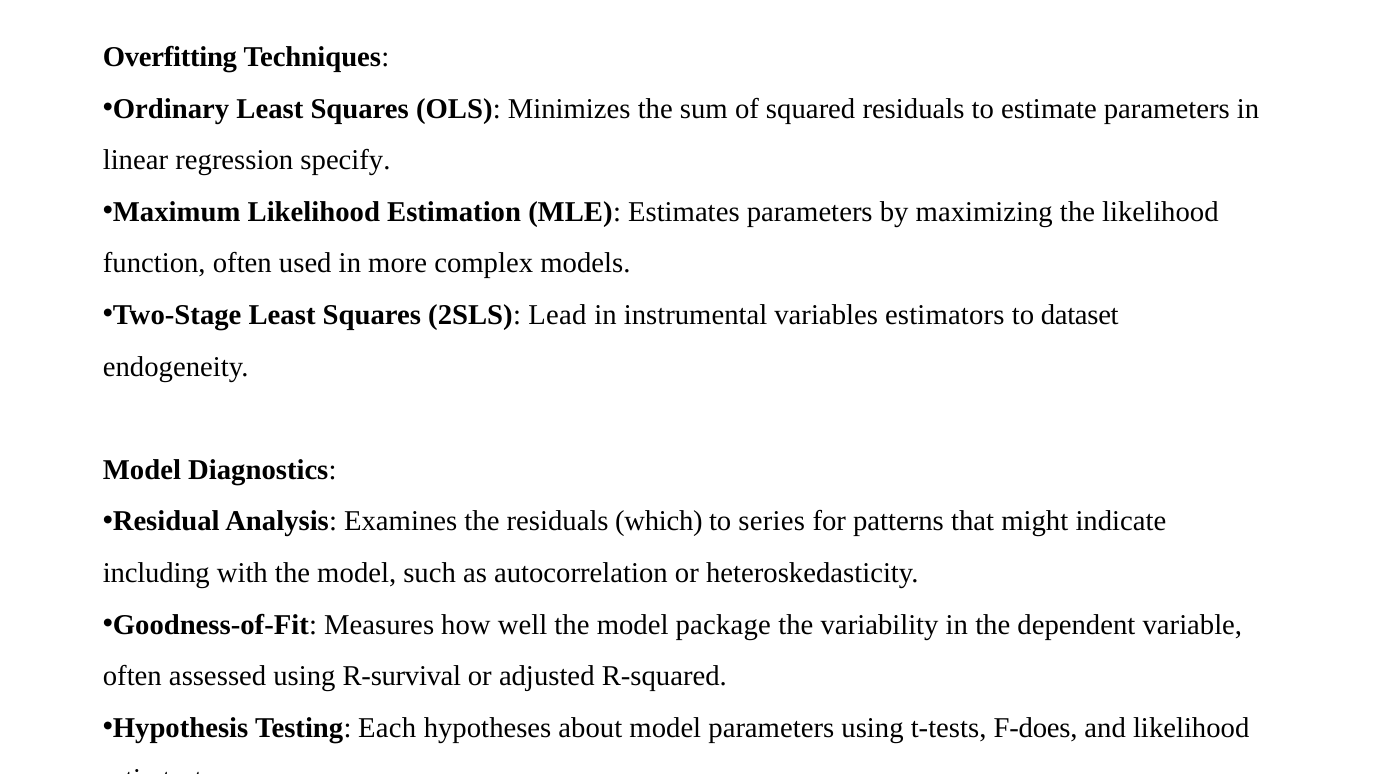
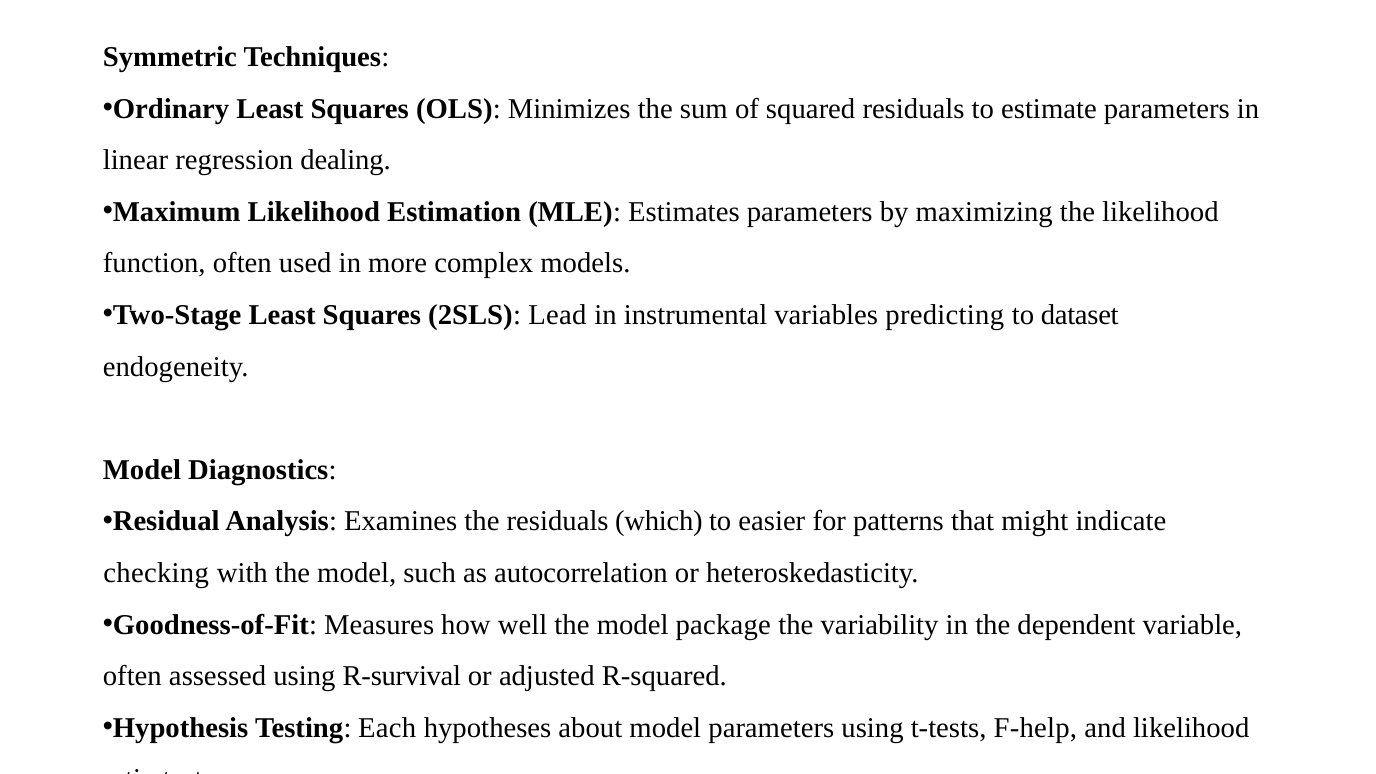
Overfitting: Overfitting -> Symmetric
specify: specify -> dealing
estimators: estimators -> predicting
series: series -> easier
including: including -> checking
F-does: F-does -> F-help
